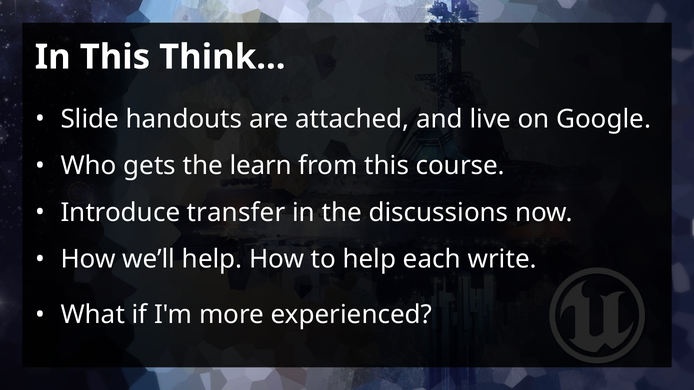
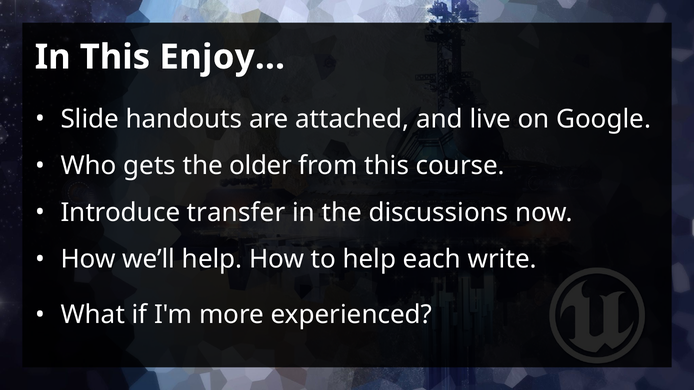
Think: Think -> Enjoy
learn: learn -> older
